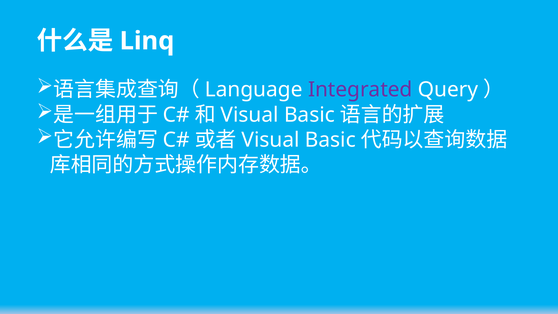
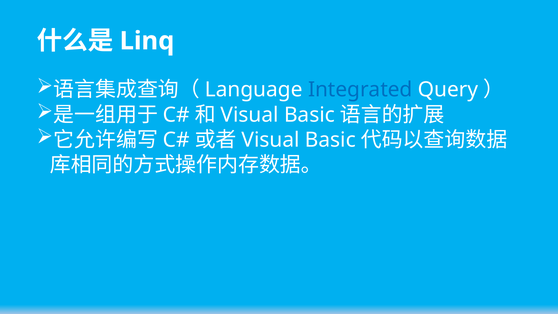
Integrated colour: purple -> blue
